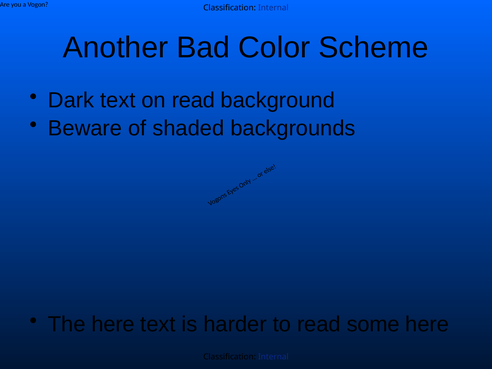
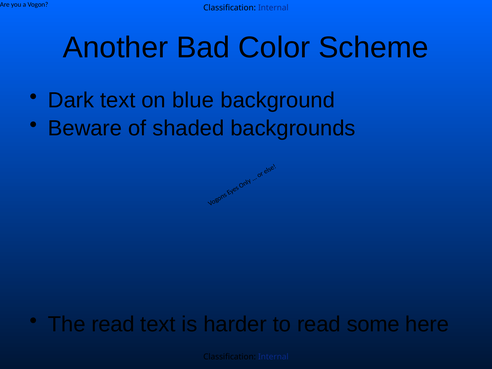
on read: read -> blue
The here: here -> read
